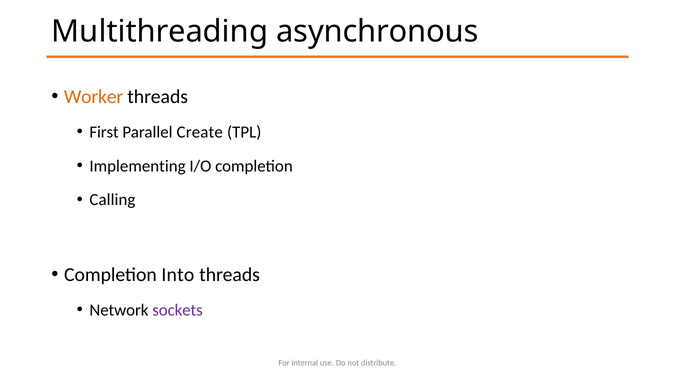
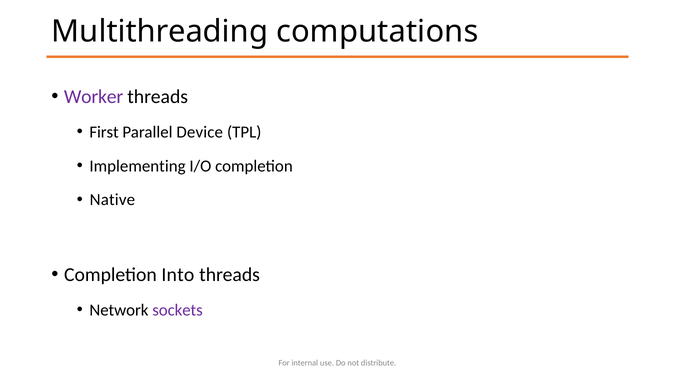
asynchronous: asynchronous -> computations
Worker colour: orange -> purple
Create: Create -> Device
Calling: Calling -> Native
